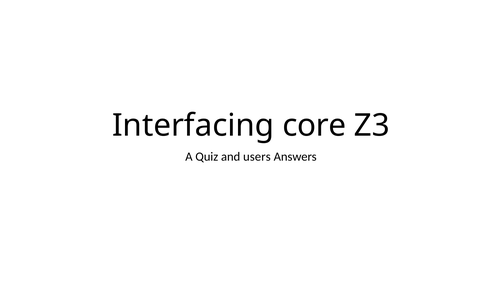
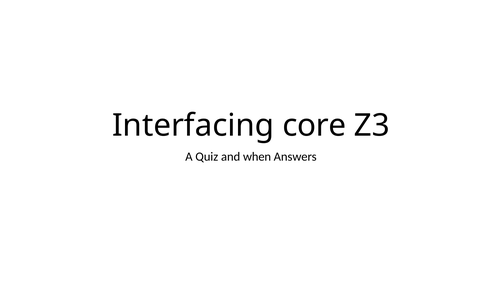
users: users -> when
